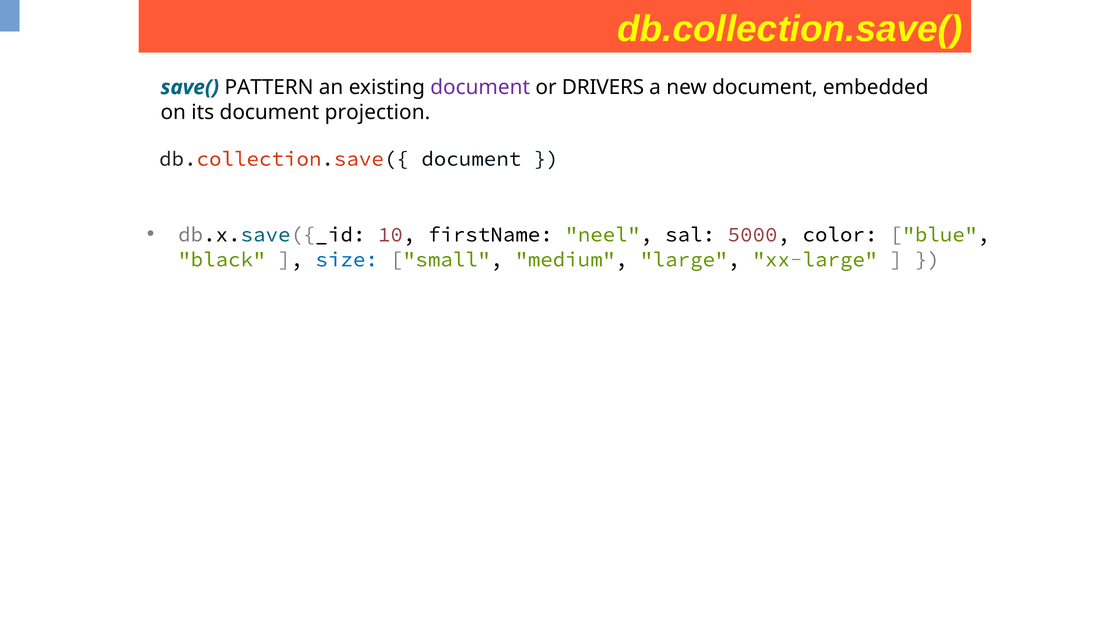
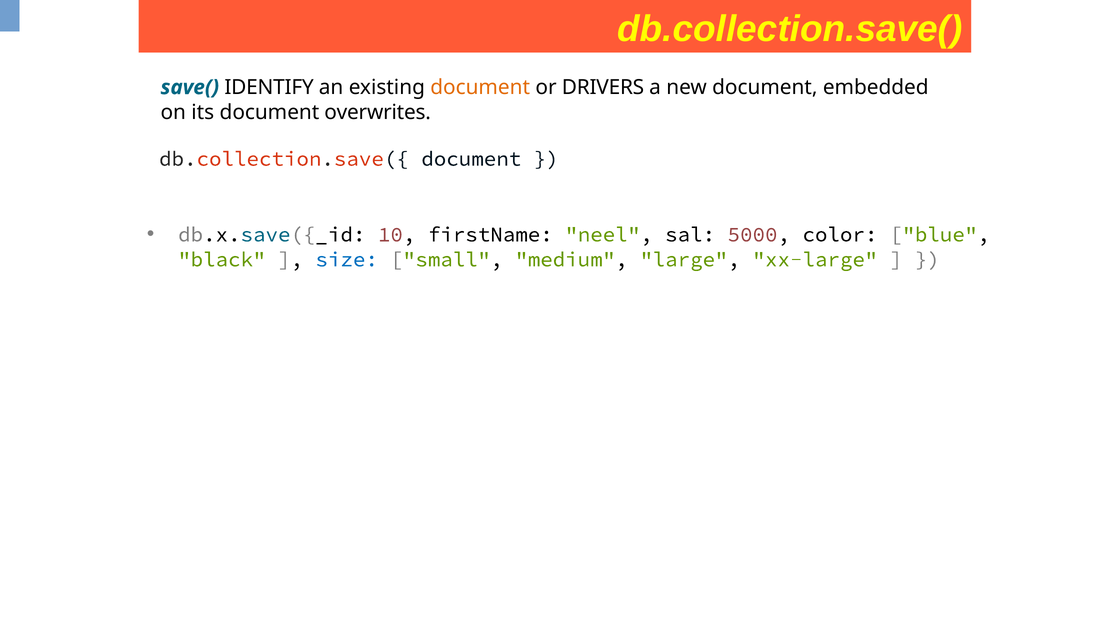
PATTERN: PATTERN -> IDENTIFY
document at (480, 87) colour: purple -> orange
projection: projection -> overwrites
